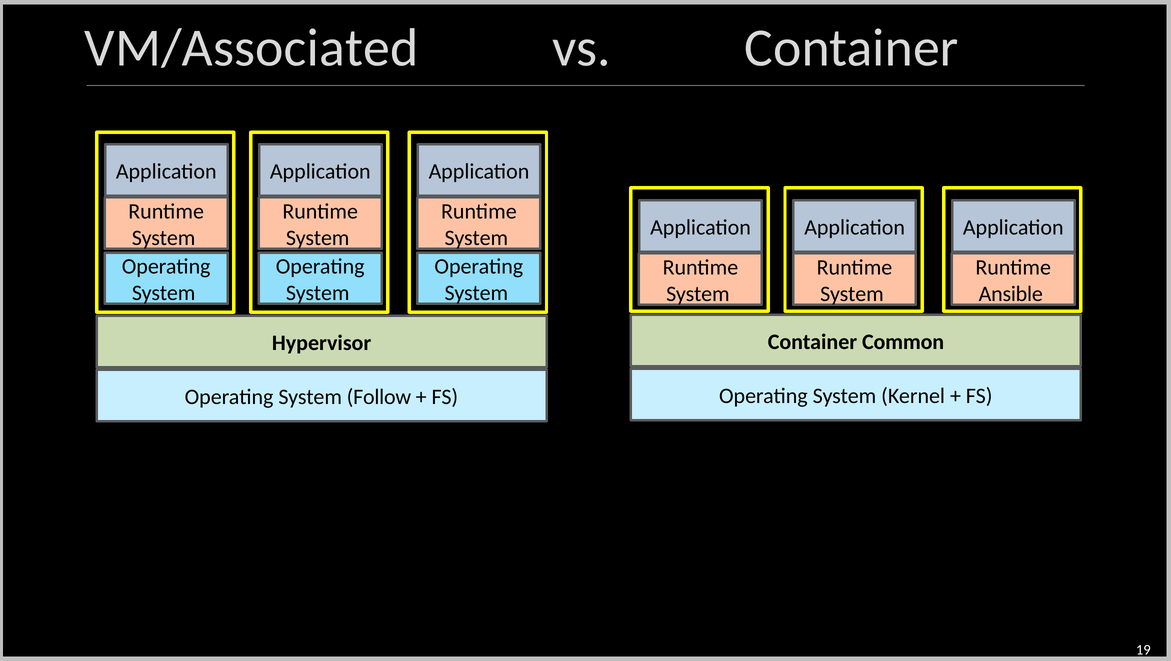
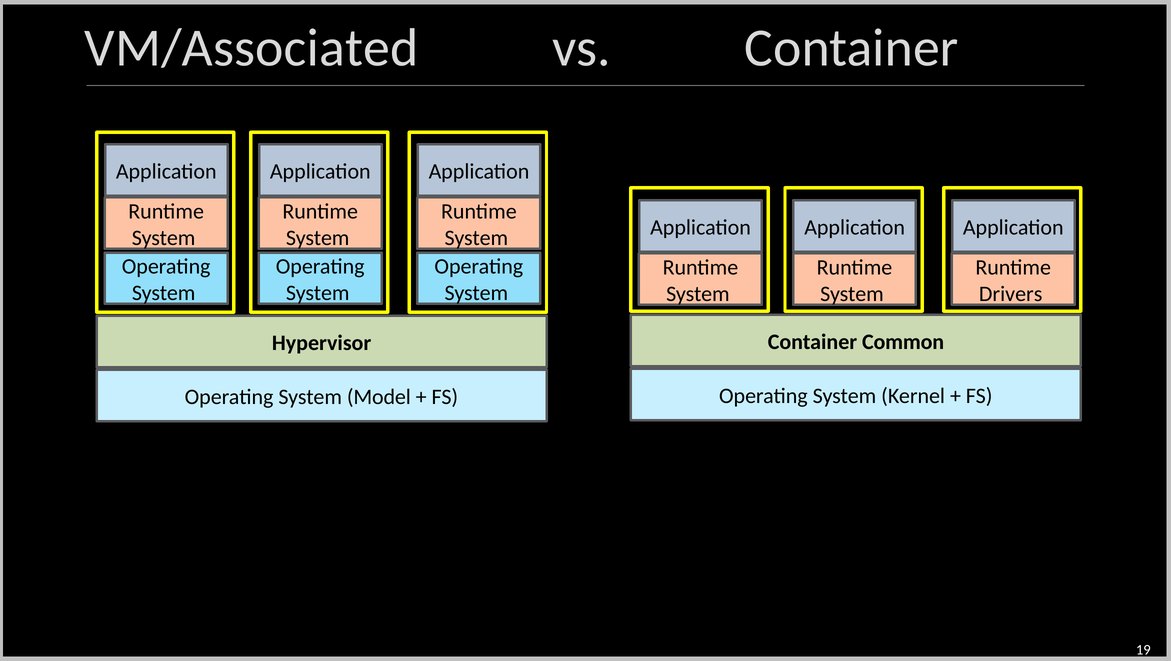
Ansible: Ansible -> Drivers
Follow: Follow -> Model
